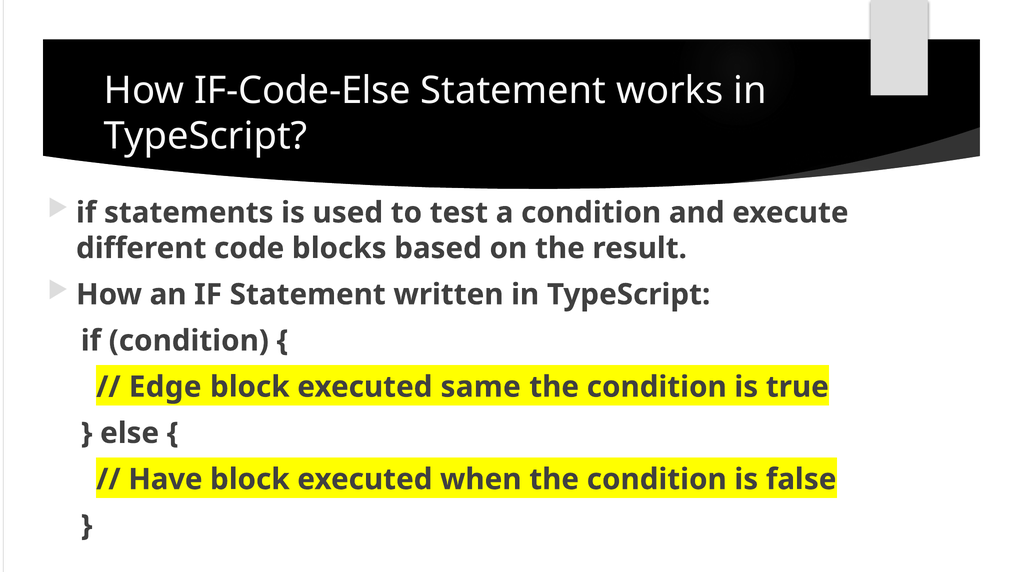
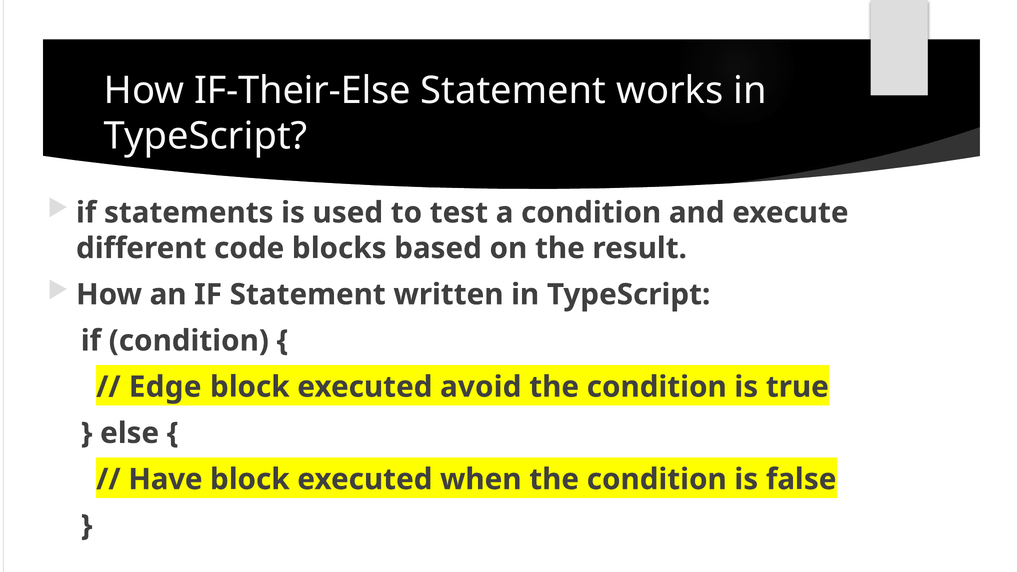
IF-Code-Else: IF-Code-Else -> IF-Their-Else
same: same -> avoid
